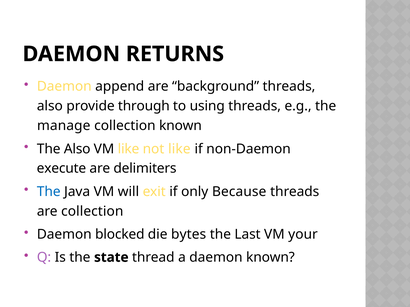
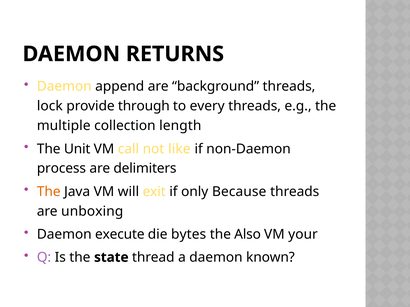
also at (50, 106): also -> lock
using: using -> every
manage: manage -> multiple
collection known: known -> length
The Also: Also -> Unit
VM like: like -> call
execute: execute -> process
The at (49, 192) colour: blue -> orange
are collection: collection -> unboxing
blocked: blocked -> execute
Last: Last -> Also
